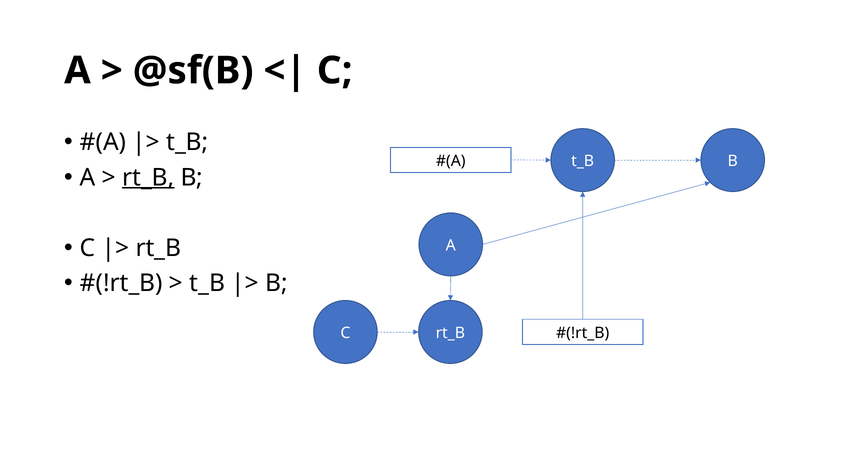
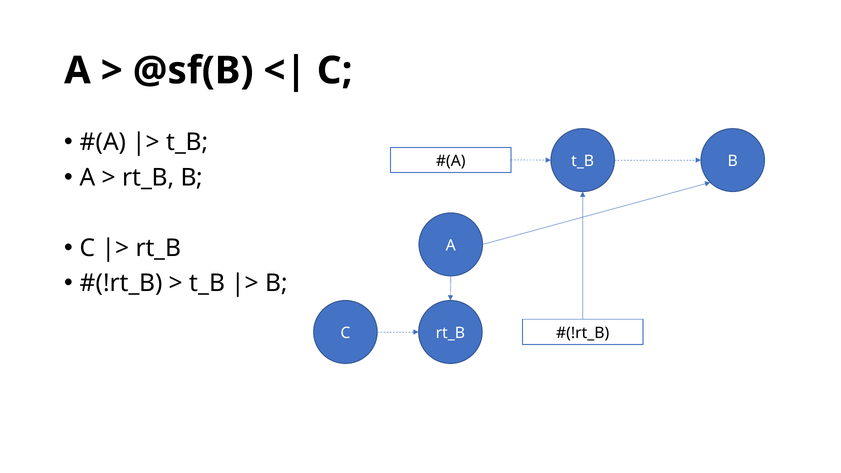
rt_B at (148, 177) underline: present -> none
